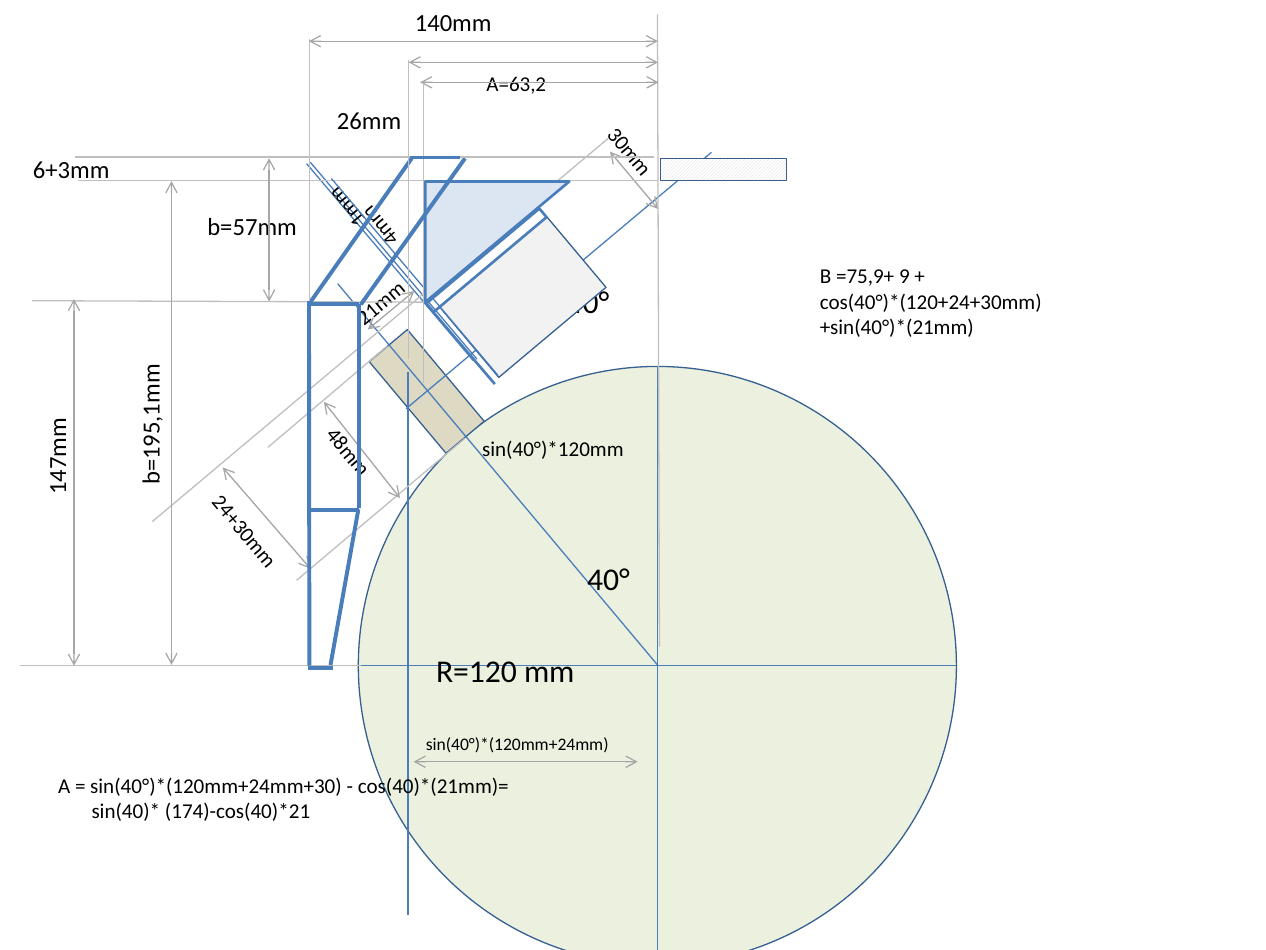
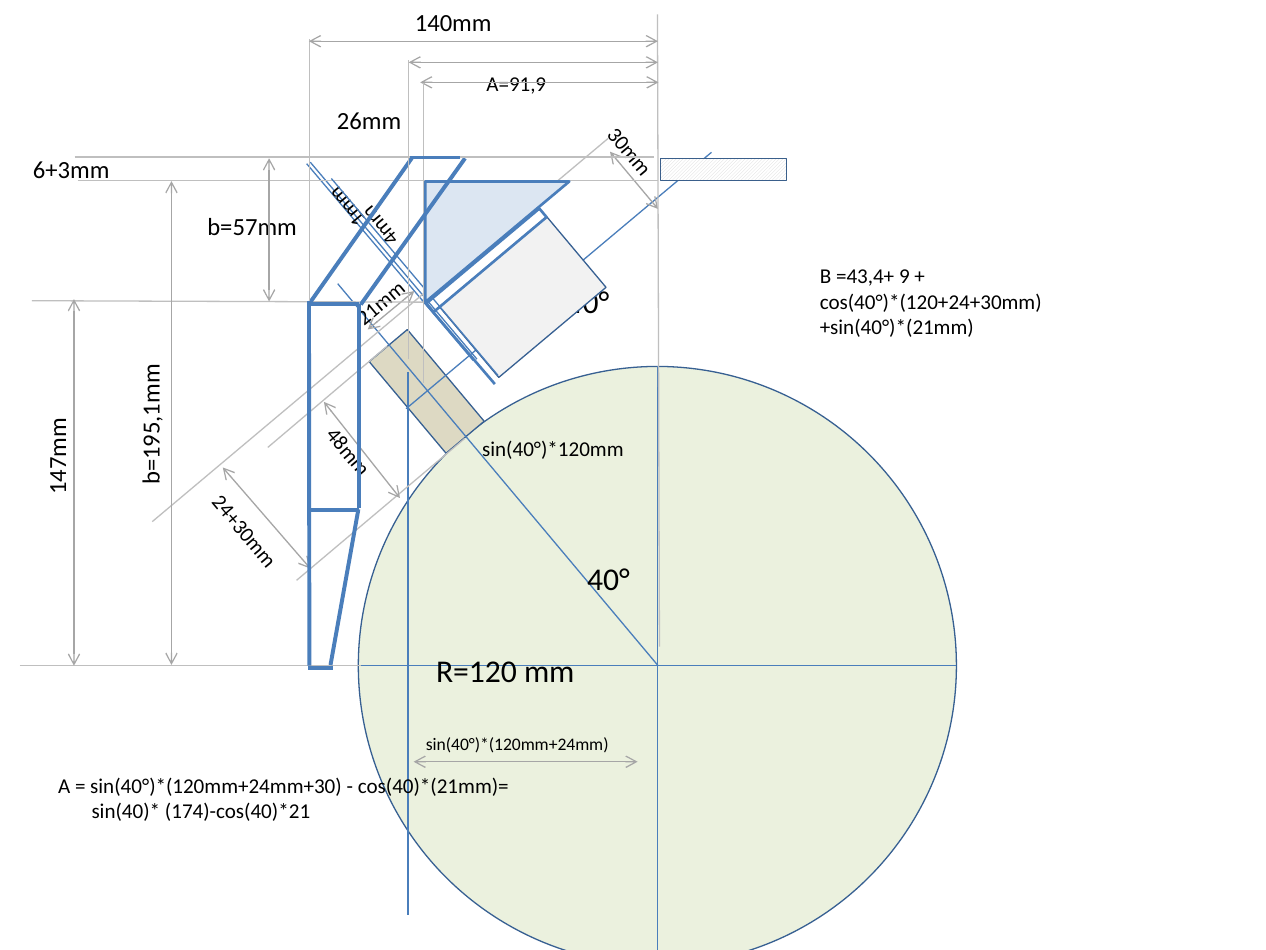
A=63,2: A=63,2 -> A=91,9
=75,9+: =75,9+ -> =43,4+
